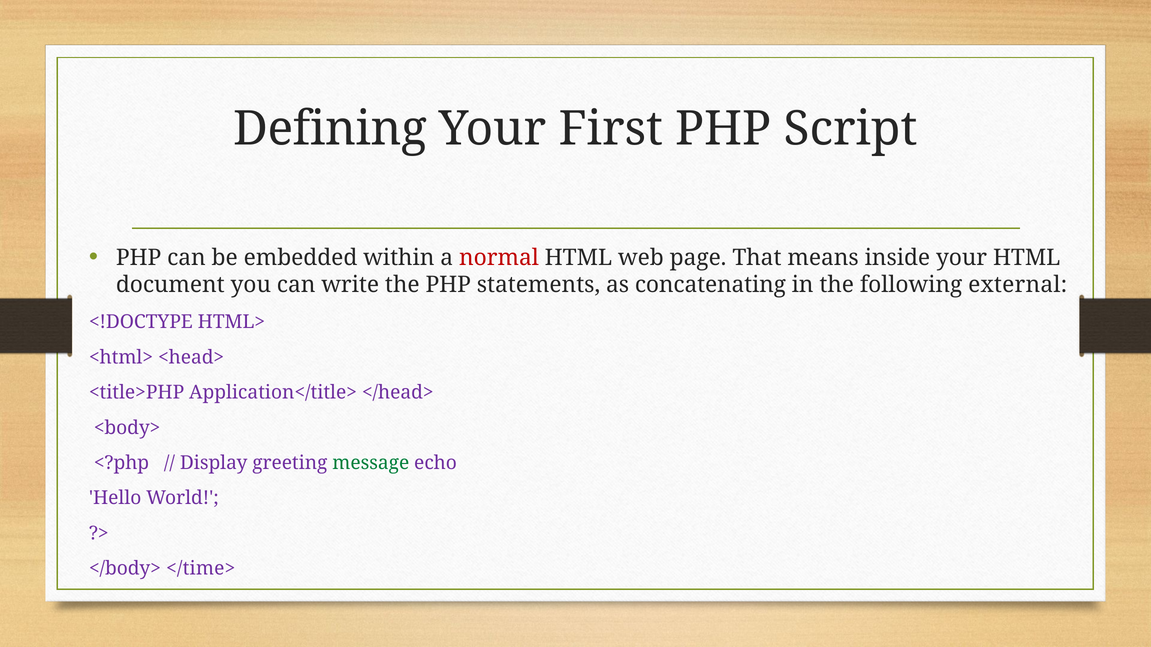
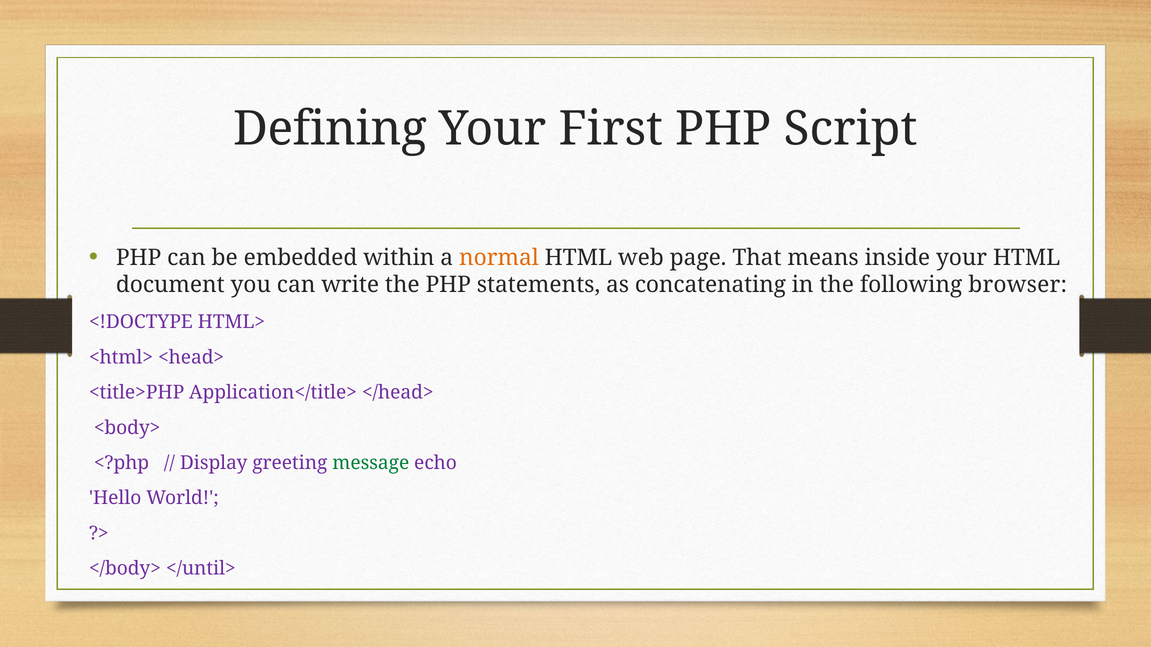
normal colour: red -> orange
external: external -> browser
</time>: </time> -> </until>
